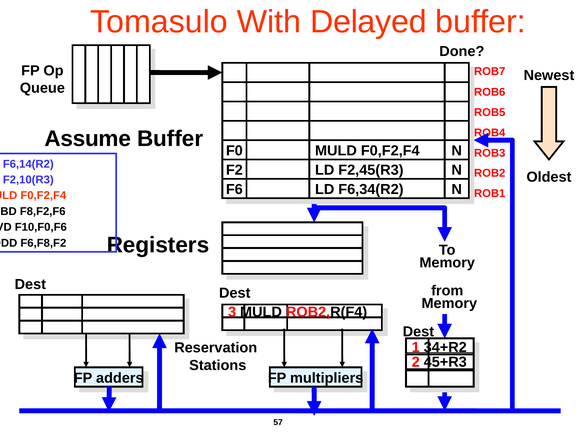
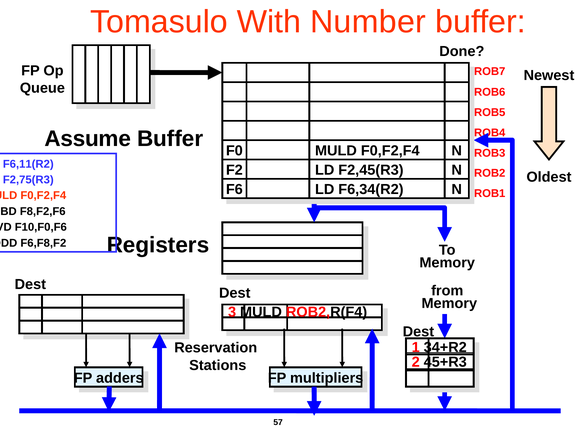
Delayed: Delayed -> Number
F6,14(R2: F6,14(R2 -> F6,11(R2
F2,10(R3: F2,10(R3 -> F2,75(R3
